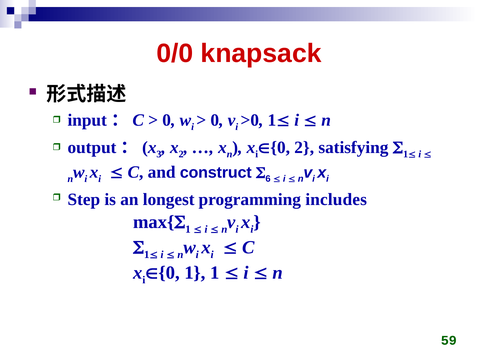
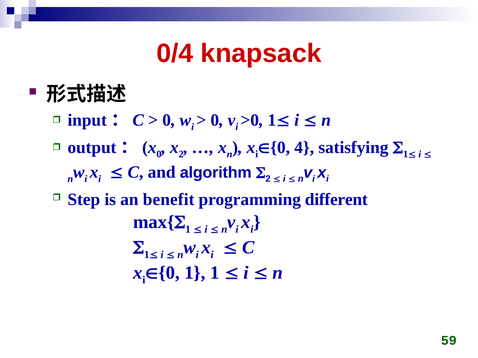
0/0: 0/0 -> 0/4
3 at (159, 154): 3 -> 0
0 2: 2 -> 4
construct: construct -> algorithm
6 at (268, 179): 6 -> 2
longest: longest -> benefit
includes: includes -> different
